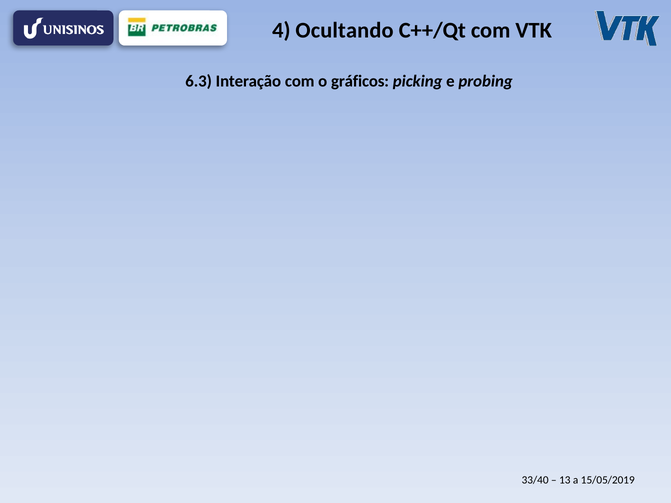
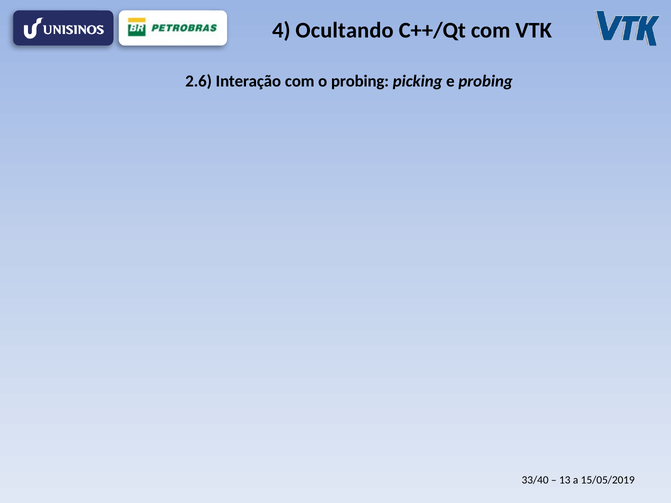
6.3: 6.3 -> 2.6
o gráficos: gráficos -> probing
